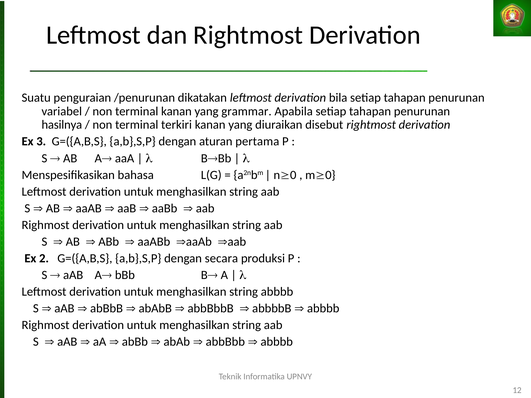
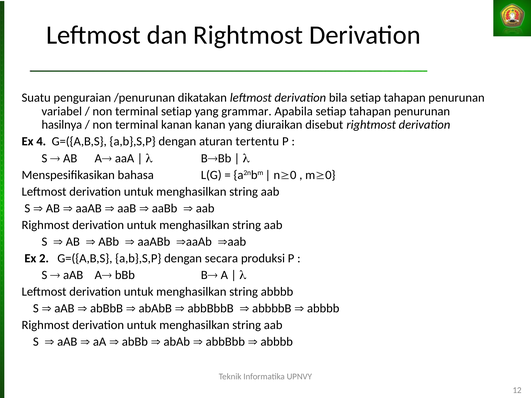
terminal kanan: kanan -> setiap
terminal terkiri: terkiri -> kanan
3: 3 -> 4
pertama: pertama -> tertentu
